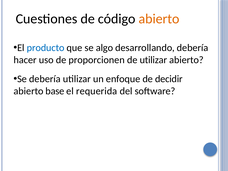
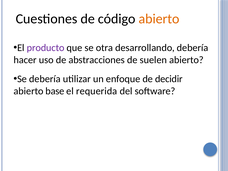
producto colour: blue -> purple
algo: algo -> otra
proporcionen: proporcionen -> abstracciones
de utilizar: utilizar -> suelen
